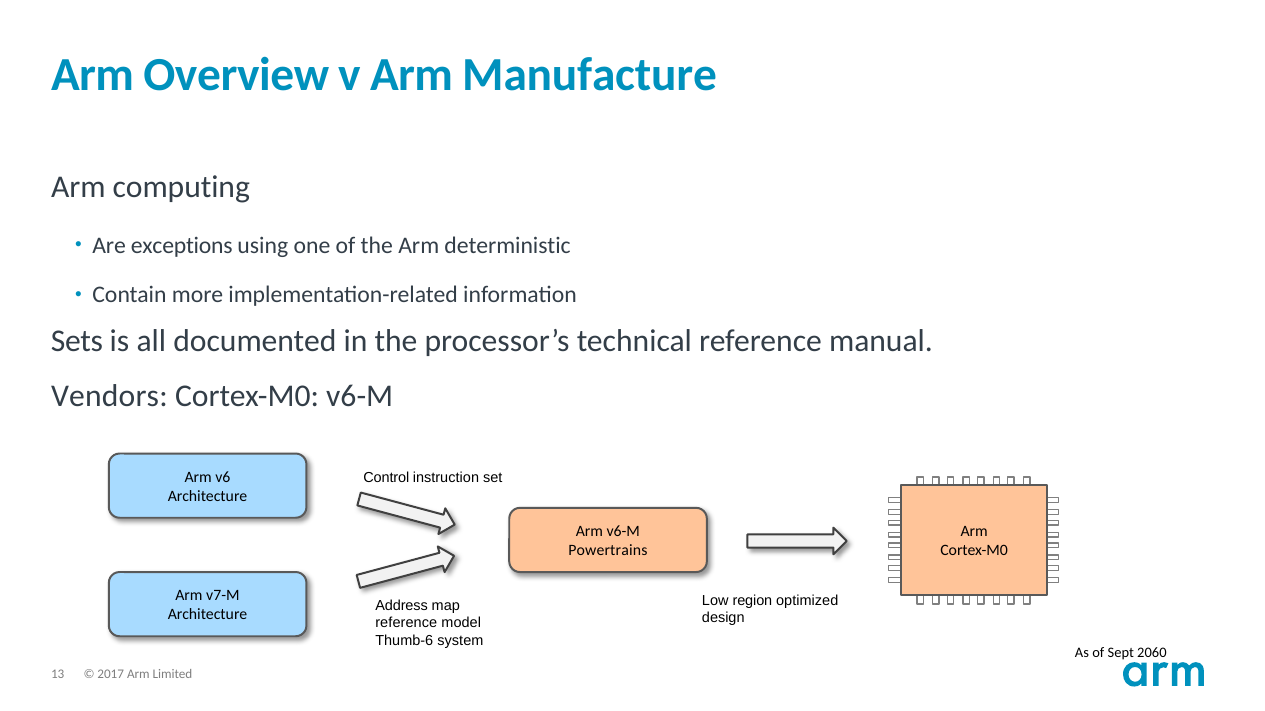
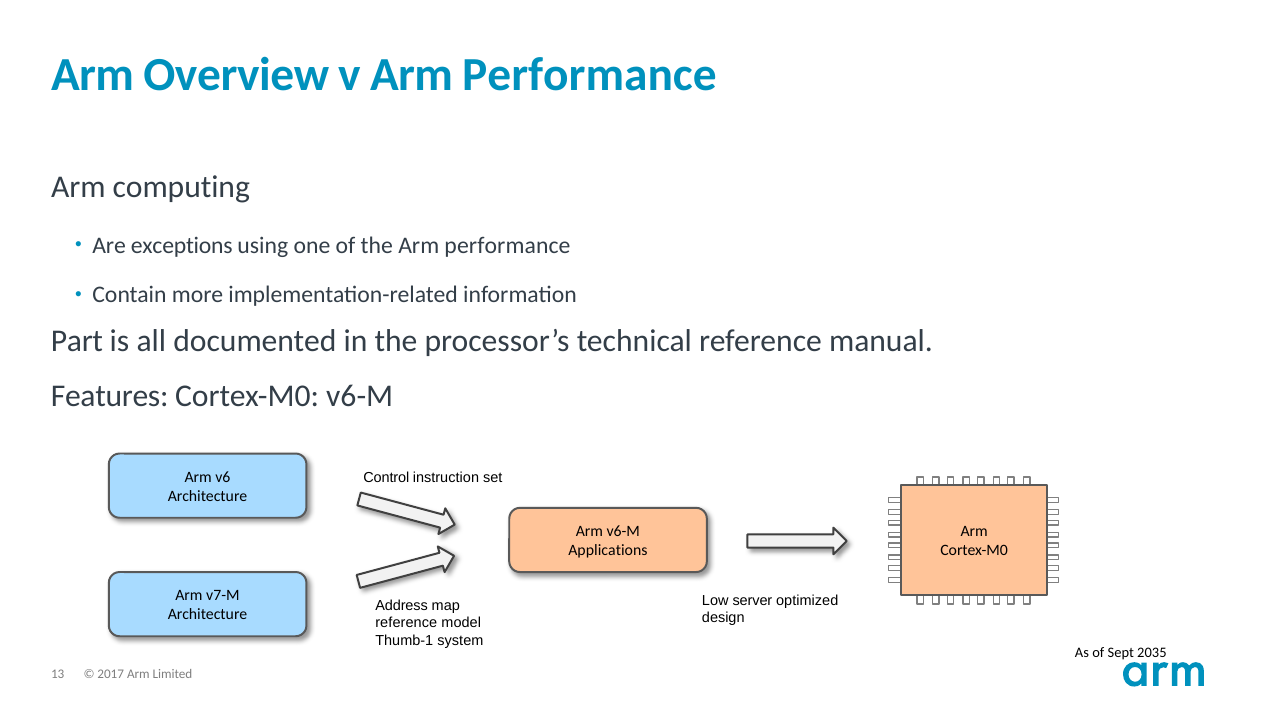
v Arm Manufacture: Manufacture -> Performance
the Arm deterministic: deterministic -> performance
Sets: Sets -> Part
Vendors: Vendors -> Features
Powertrains: Powertrains -> Applications
region: region -> server
Thumb-6: Thumb-6 -> Thumb-1
2060: 2060 -> 2035
